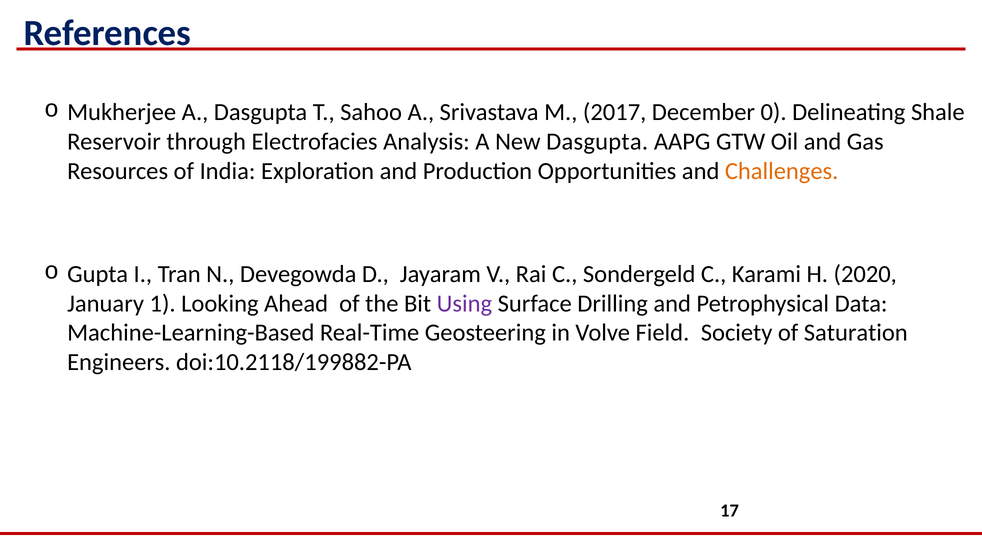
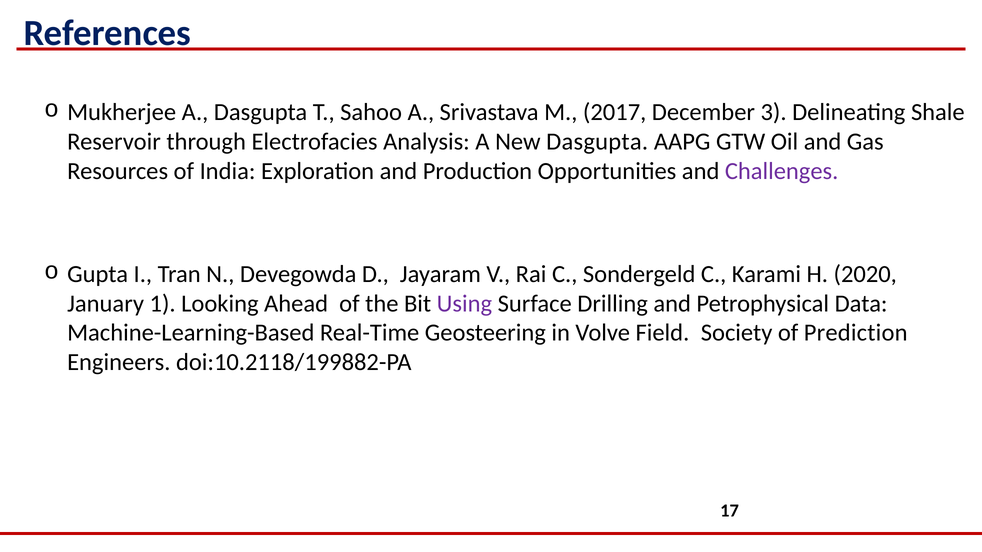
0: 0 -> 3
Challenges colour: orange -> purple
Saturation: Saturation -> Prediction
